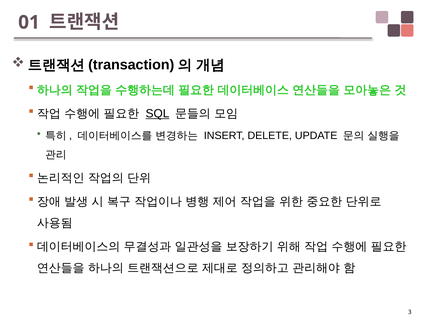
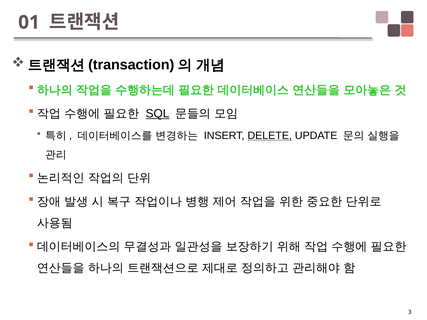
DELETE underline: none -> present
